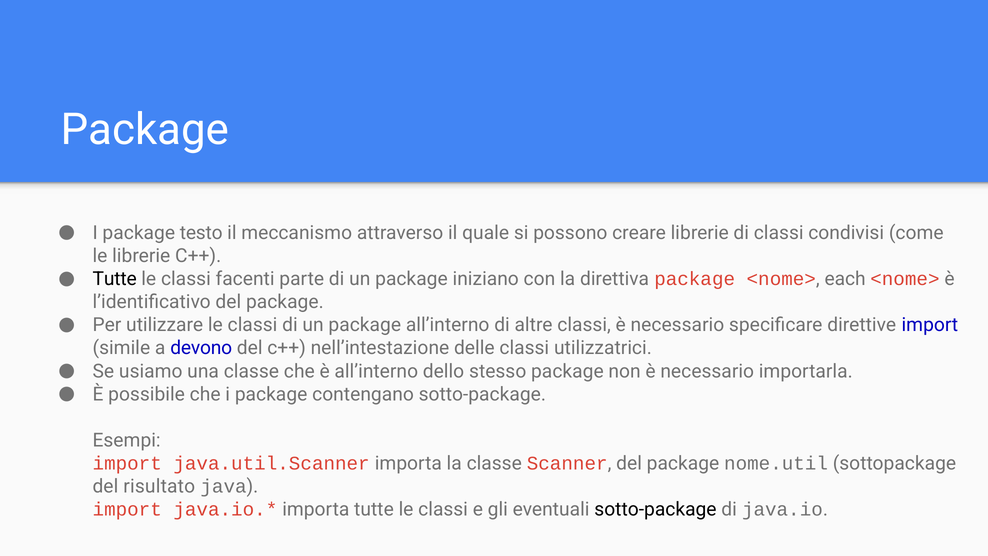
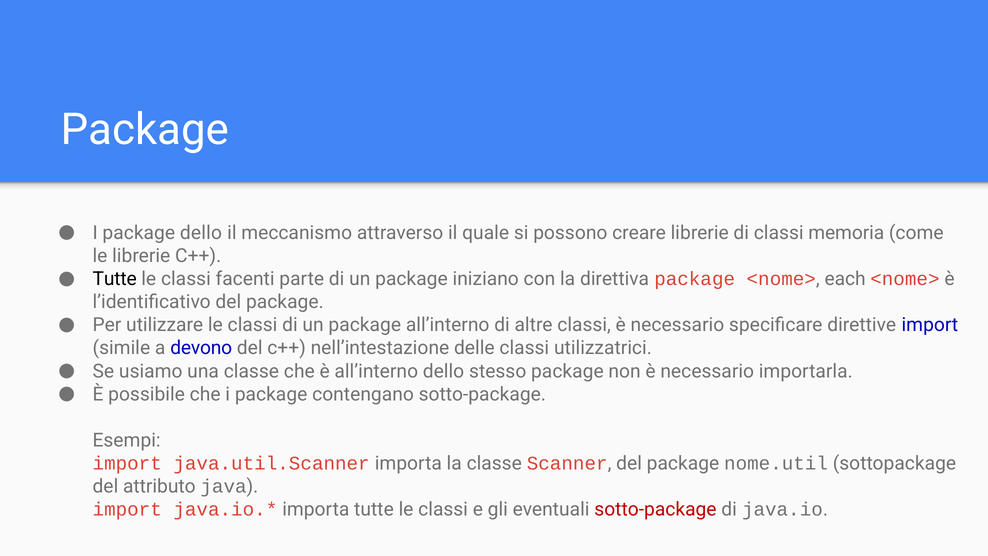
package testo: testo -> dello
condivisi: condivisi -> memoria
risultato: risultato -> attributo
sotto-package at (655, 509) colour: black -> red
